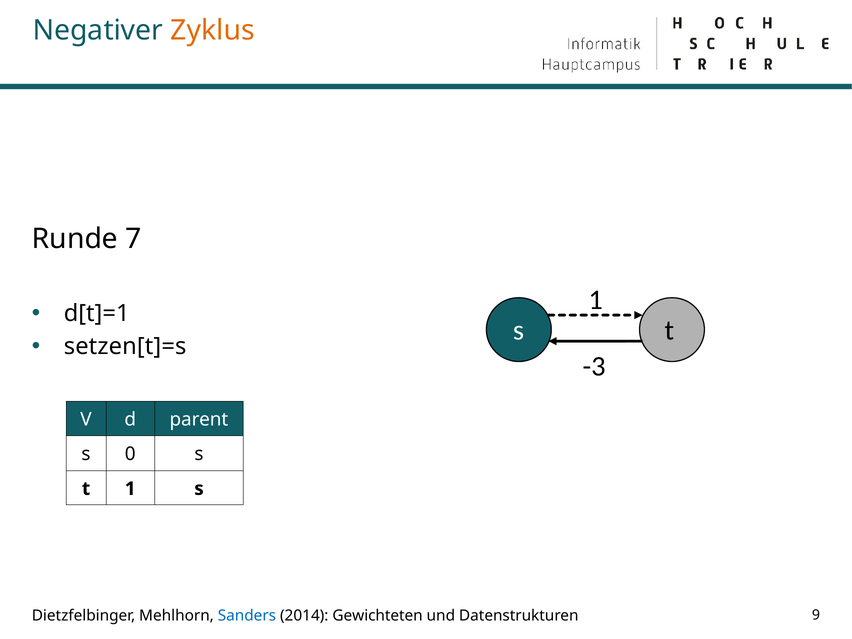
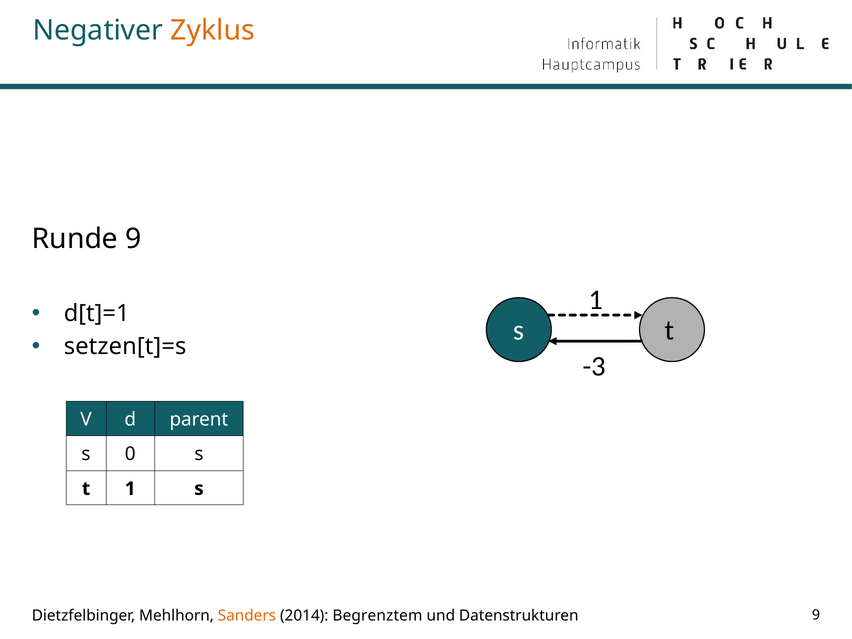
Runde 7: 7 -> 9
Sanders colour: blue -> orange
Gewichteten: Gewichteten -> Begrenztem
